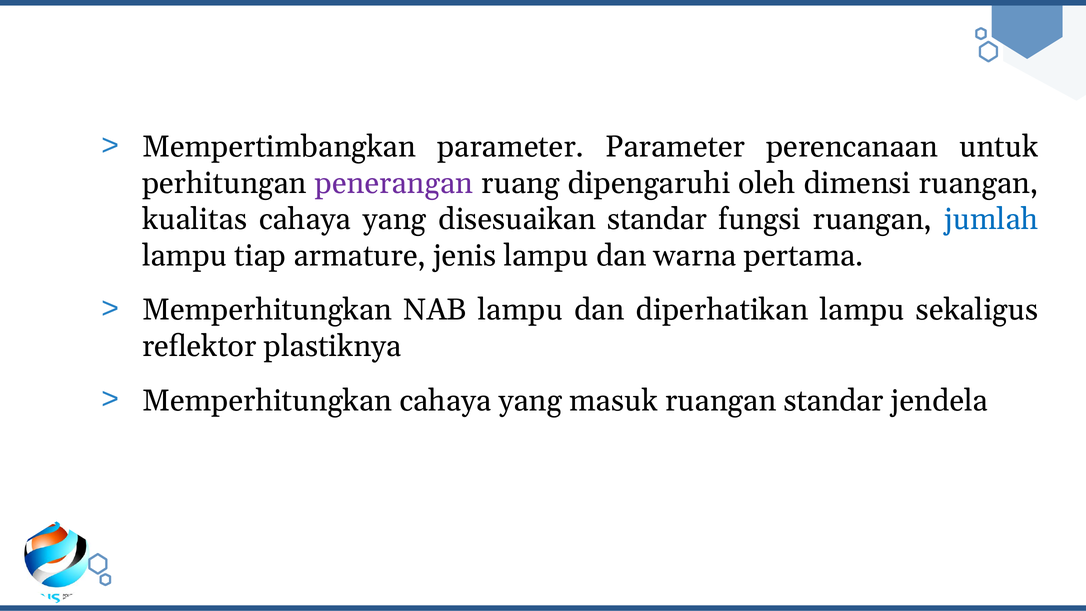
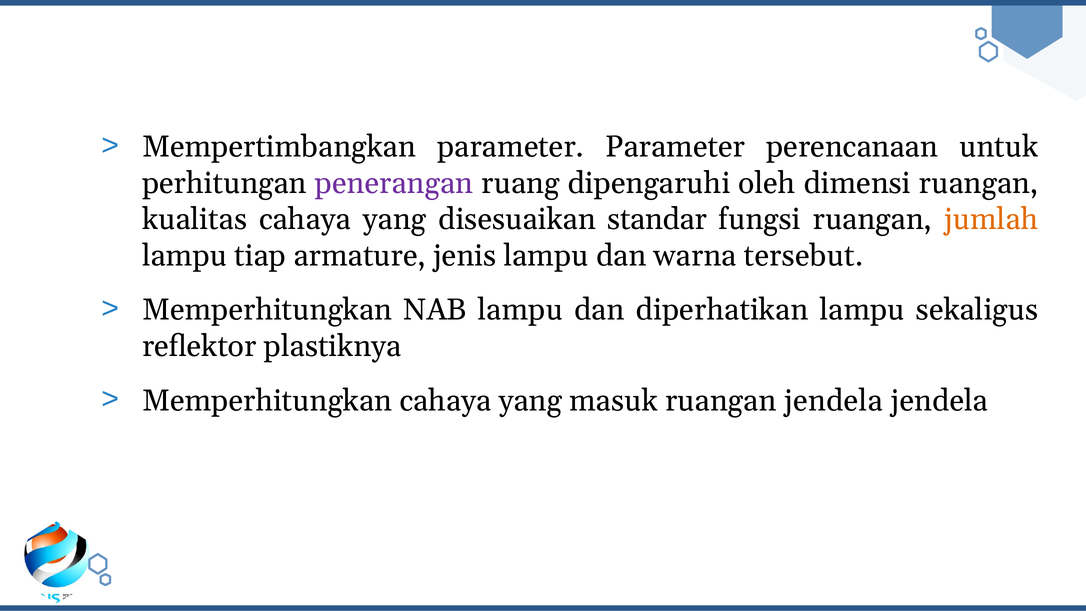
jumlah colour: blue -> orange
pertama: pertama -> tersebut
ruangan standar: standar -> jendela
